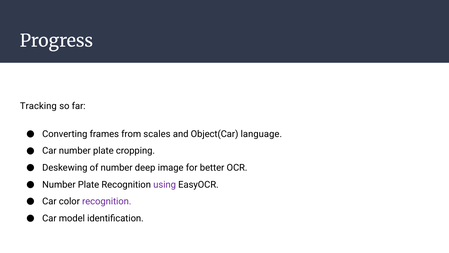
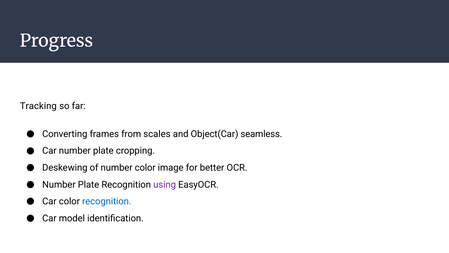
language: language -> seamless
number deep: deep -> color
recognition at (107, 201) colour: purple -> blue
